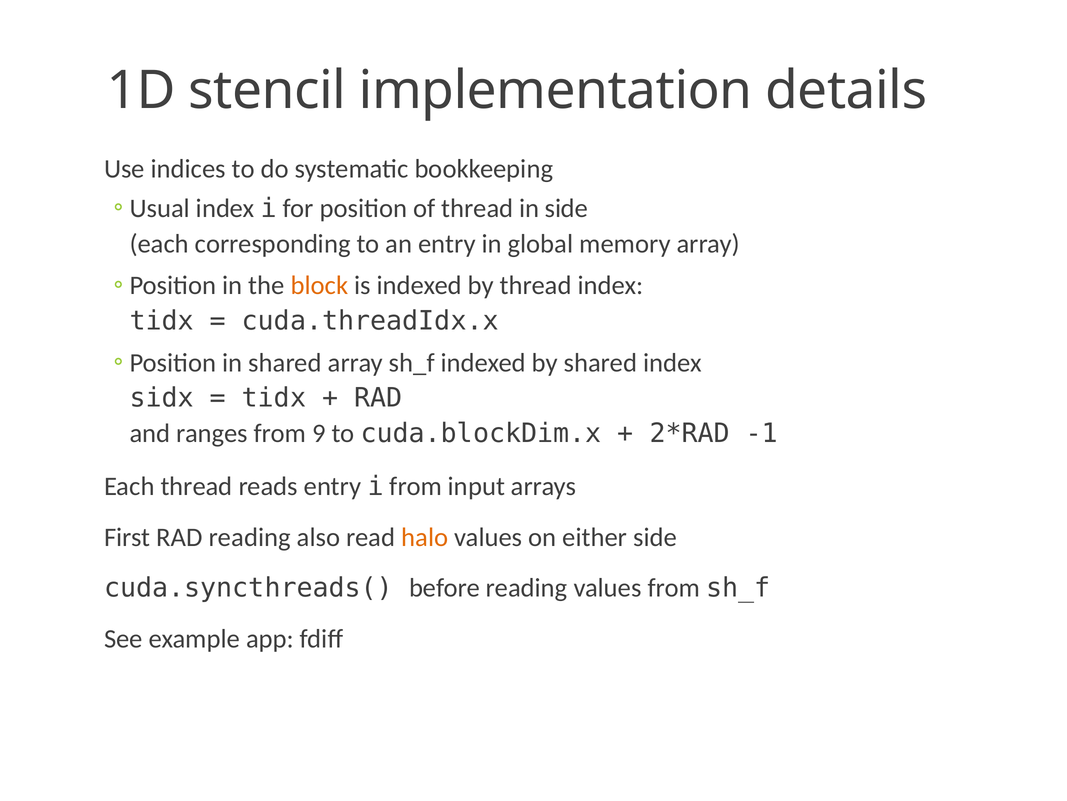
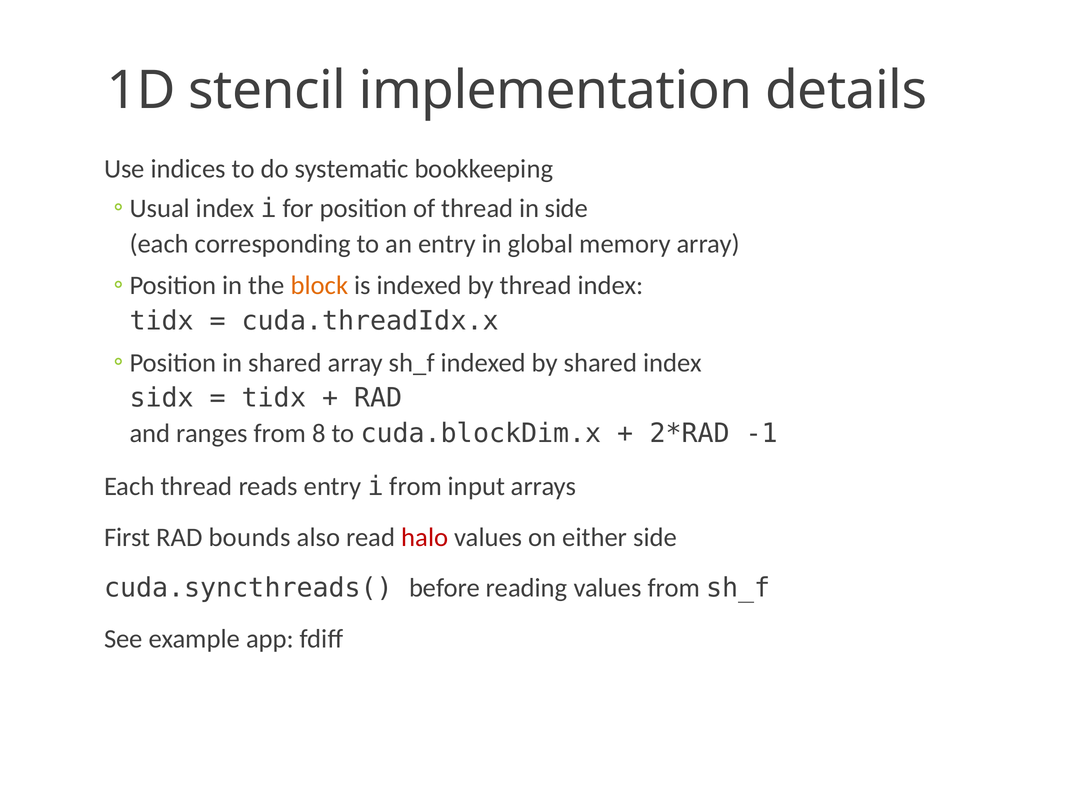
9: 9 -> 8
RAD reading: reading -> bounds
halo colour: orange -> red
